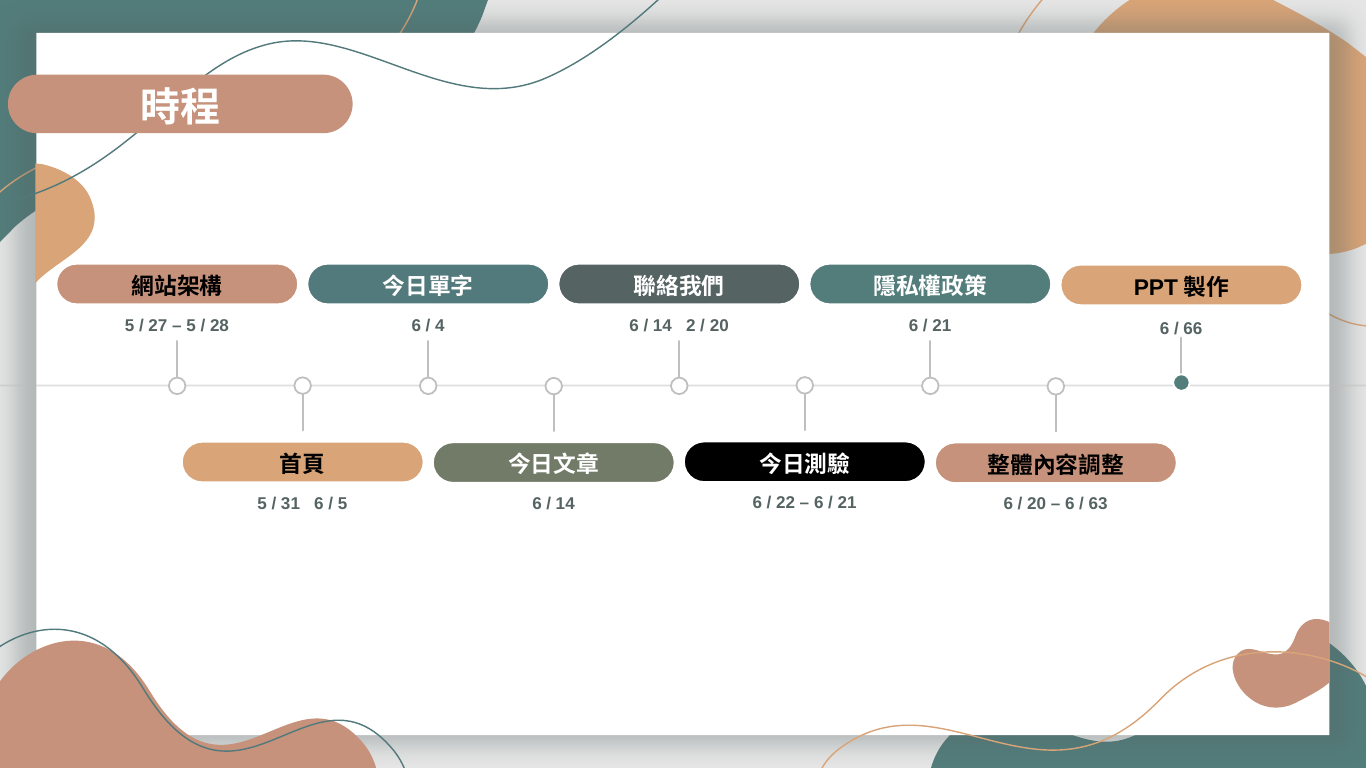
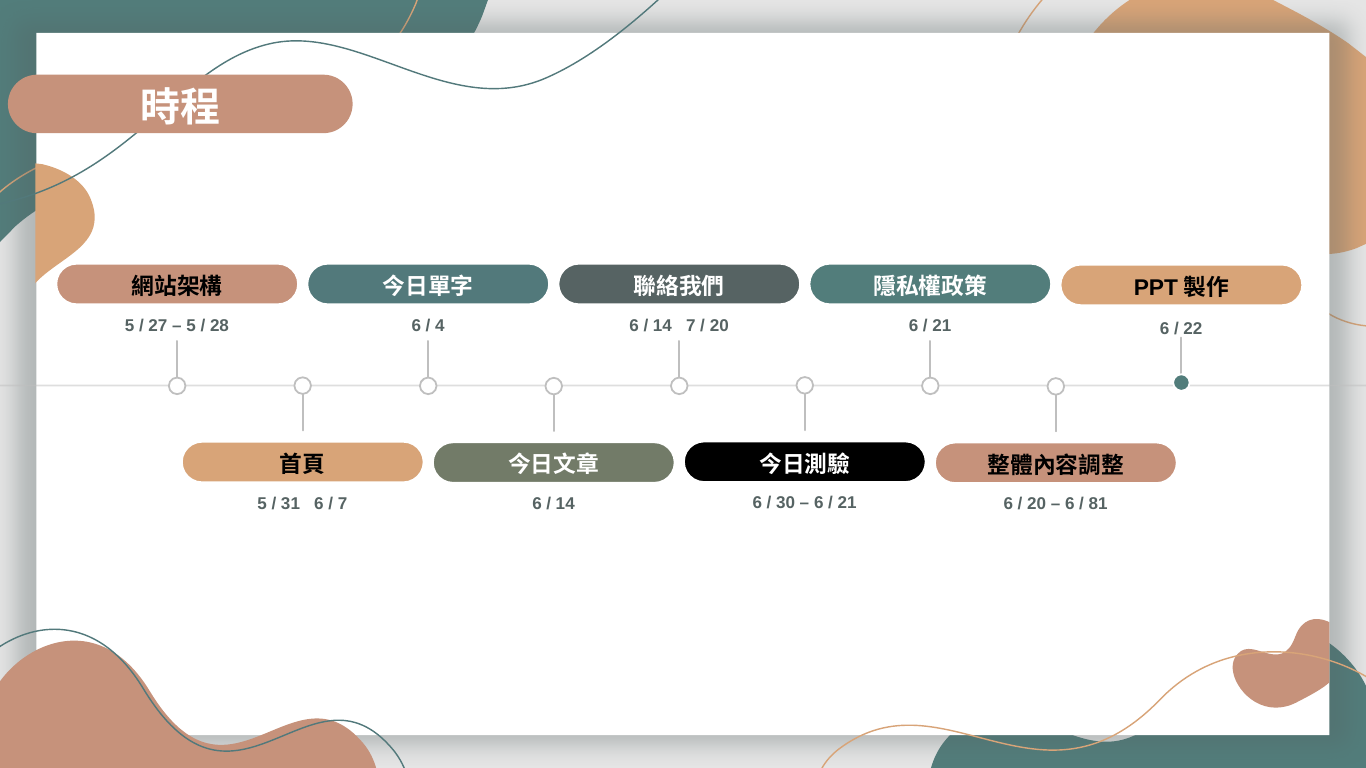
14 2: 2 -> 7
66: 66 -> 22
22: 22 -> 30
5 at (343, 504): 5 -> 7
63: 63 -> 81
